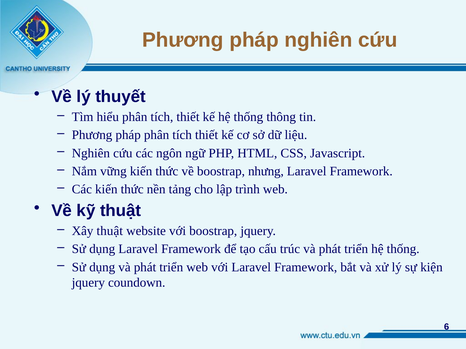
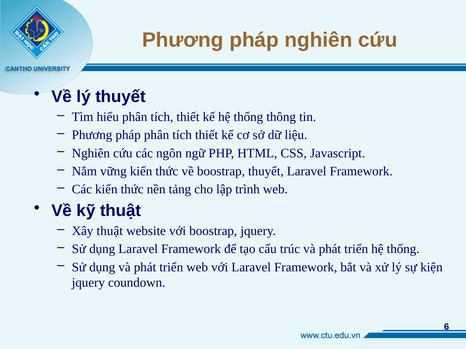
boostrap nhưng: nhưng -> thuyết
